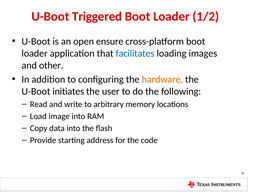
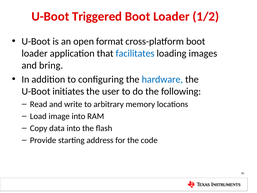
ensure: ensure -> format
other: other -> bring
hardware colour: orange -> blue
